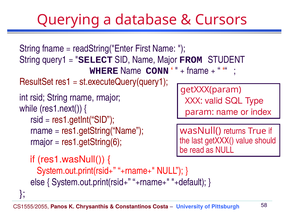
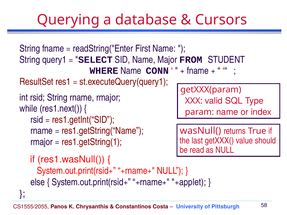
res1.getString(6: res1.getString(6 -> res1.getString(1
+default: +default -> +applet
